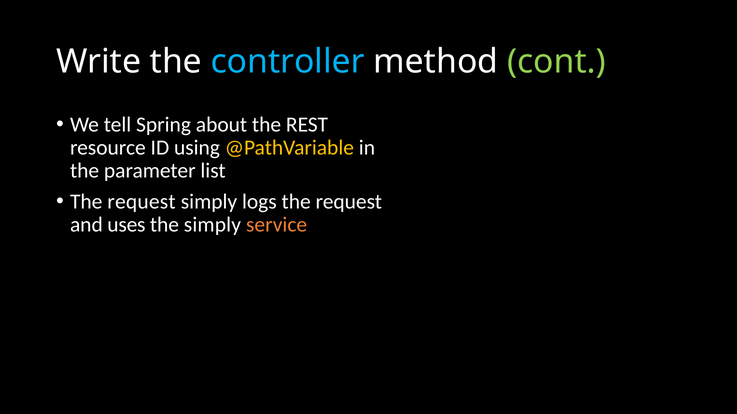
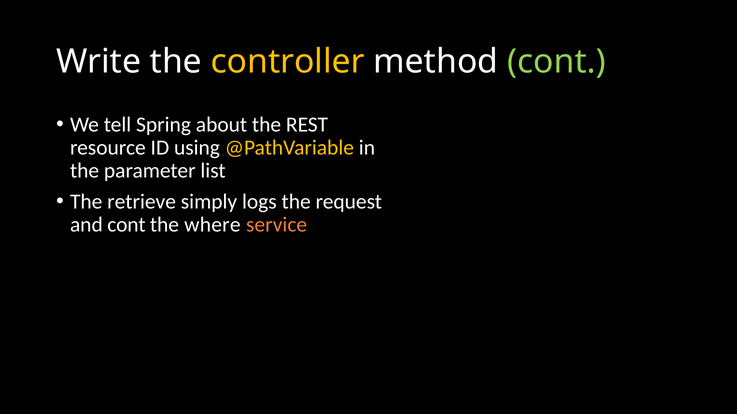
controller colour: light blue -> yellow
request at (141, 202): request -> retrieve
and uses: uses -> cont
the simply: simply -> where
